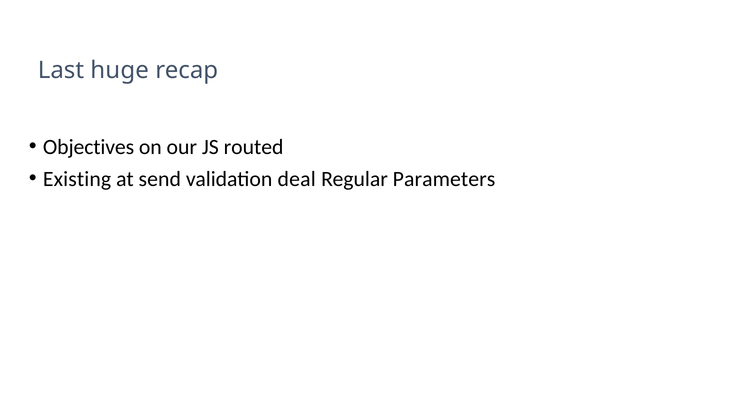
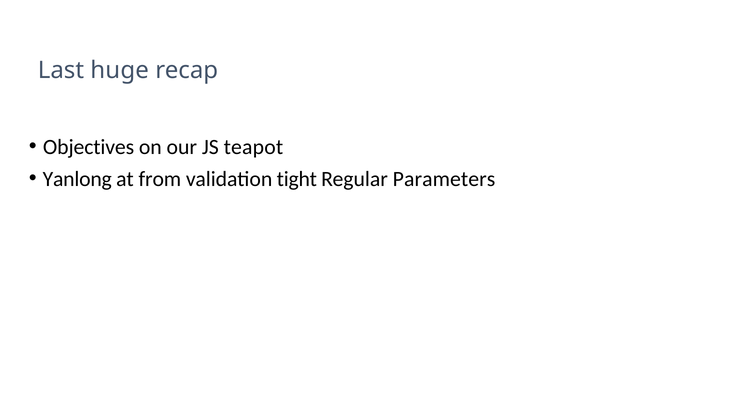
routed: routed -> teapot
Existing: Existing -> Yanlong
send: send -> from
deal: deal -> tight
